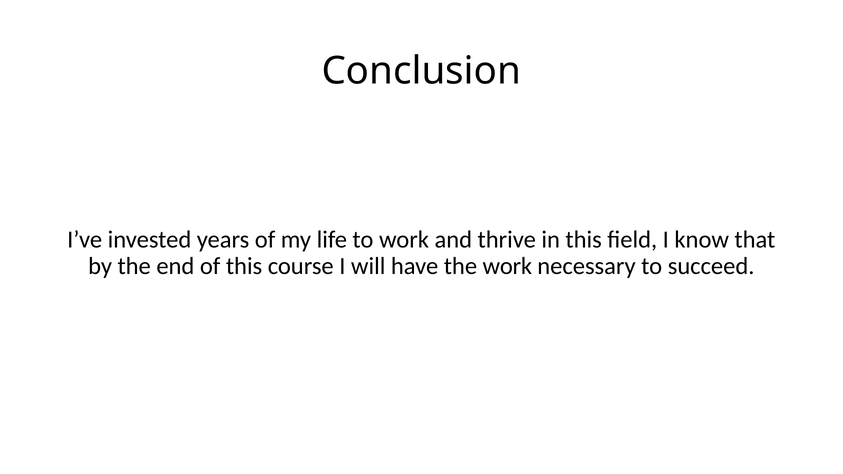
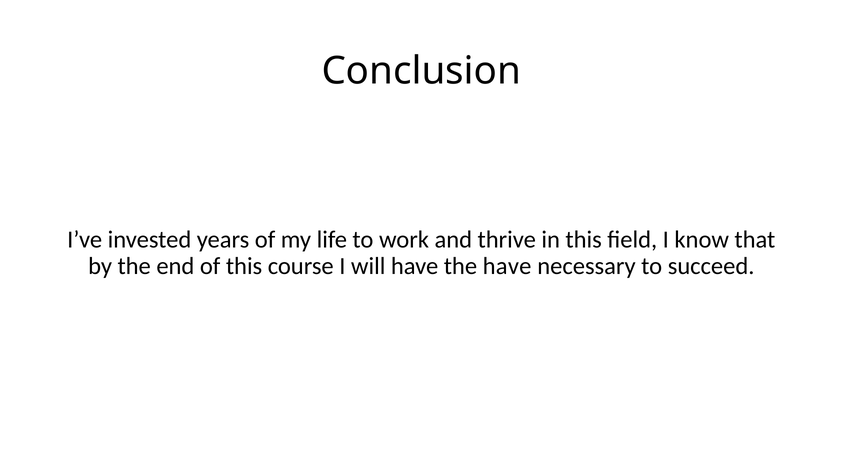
the work: work -> have
